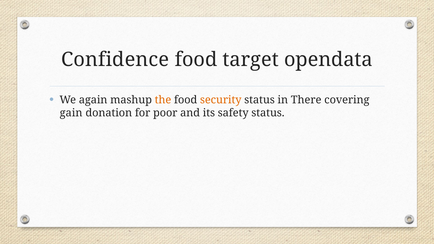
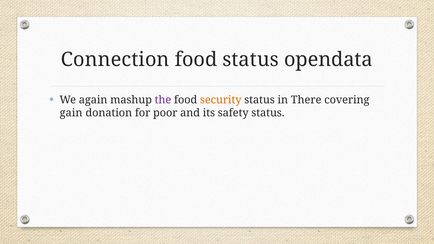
Confidence: Confidence -> Connection
food target: target -> status
the colour: orange -> purple
